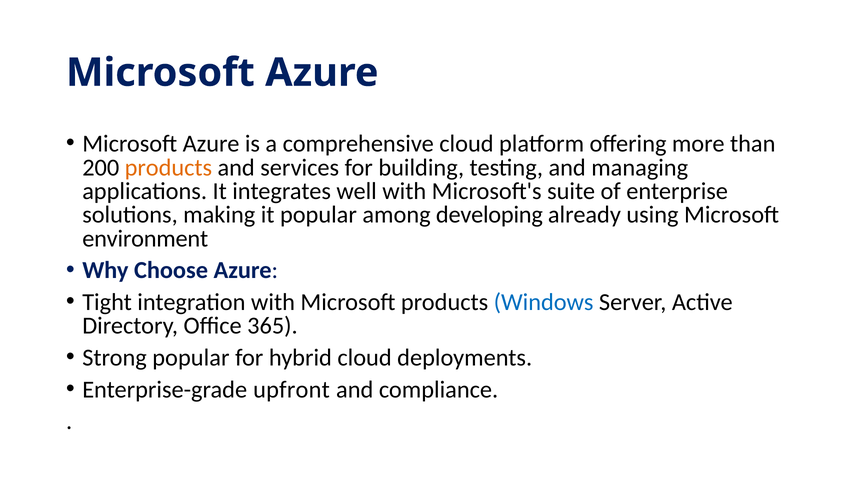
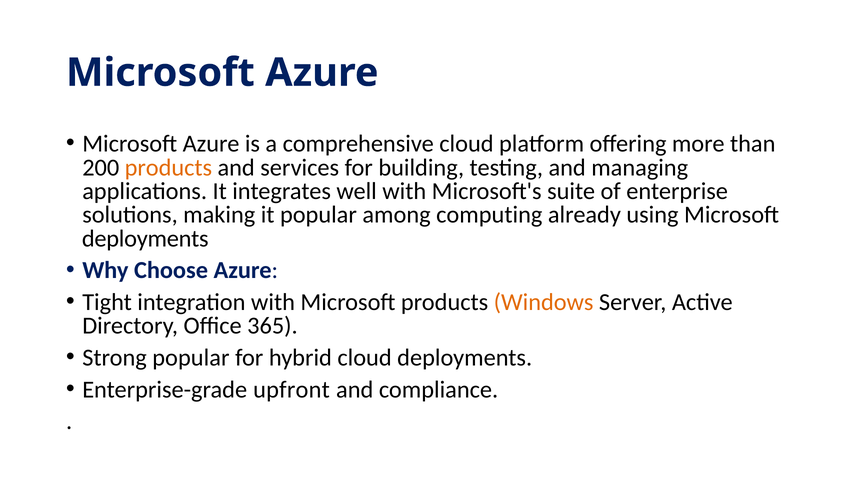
developing: developing -> computing
environment at (145, 239): environment -> deployments
Windows colour: blue -> orange
